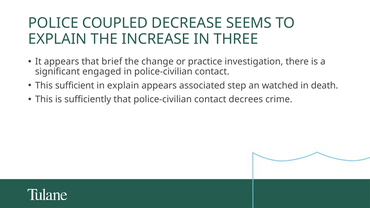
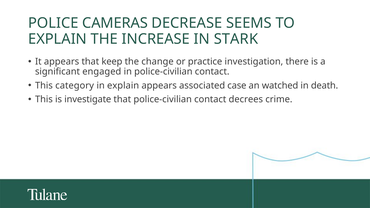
COUPLED: COUPLED -> CAMERAS
THREE: THREE -> STARK
brief: brief -> keep
sufficient: sufficient -> category
step: step -> case
sufficiently: sufficiently -> investigate
